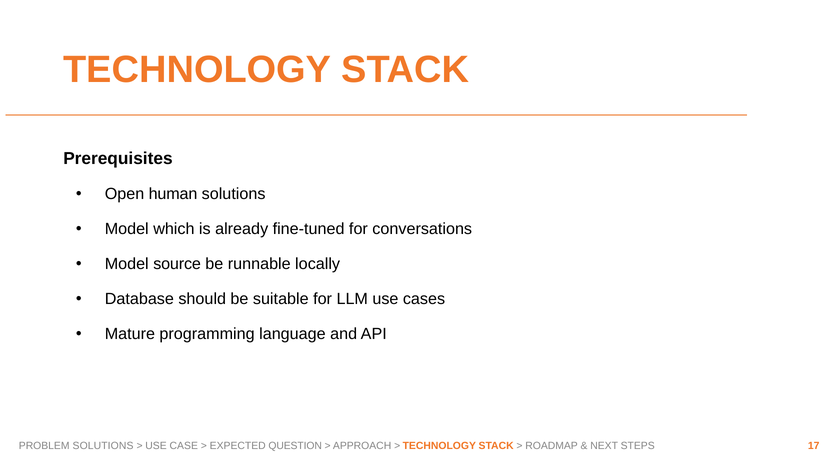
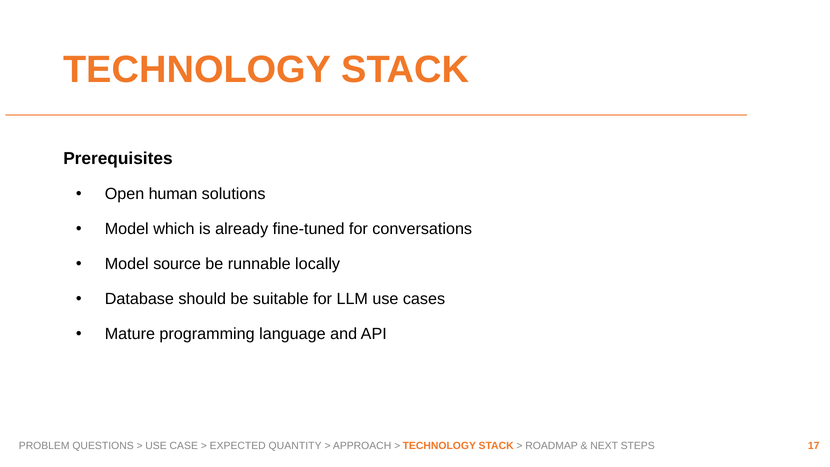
PROBLEM SOLUTIONS: SOLUTIONS -> QUESTIONS
QUESTION: QUESTION -> QUANTITY
